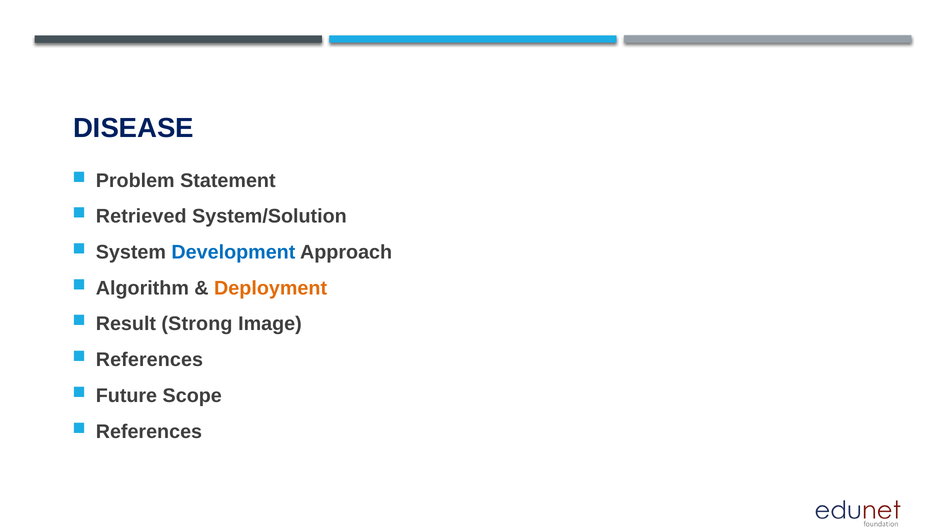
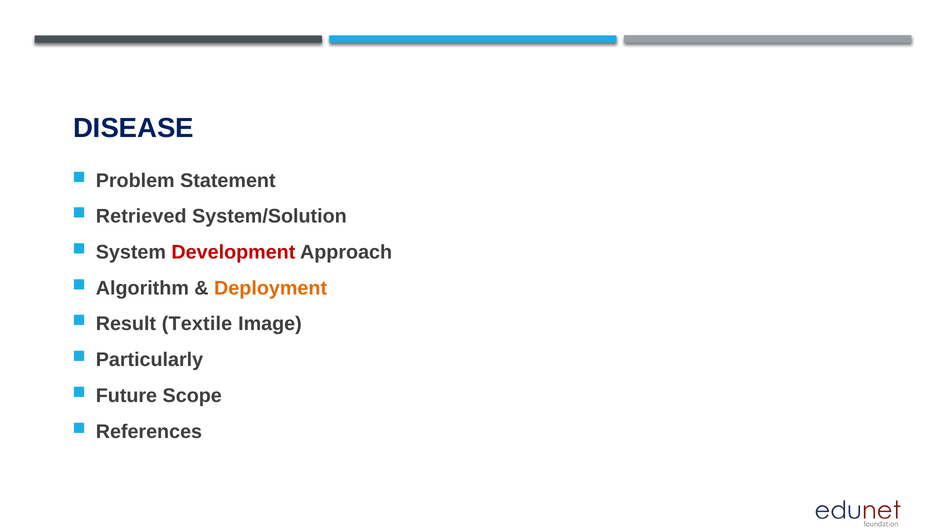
Development colour: blue -> red
Strong: Strong -> Textile
References at (149, 360): References -> Particularly
